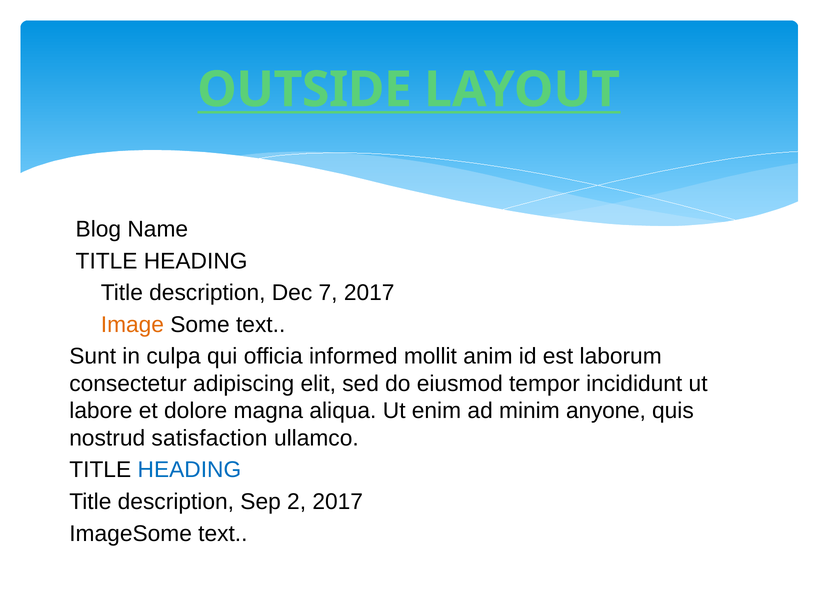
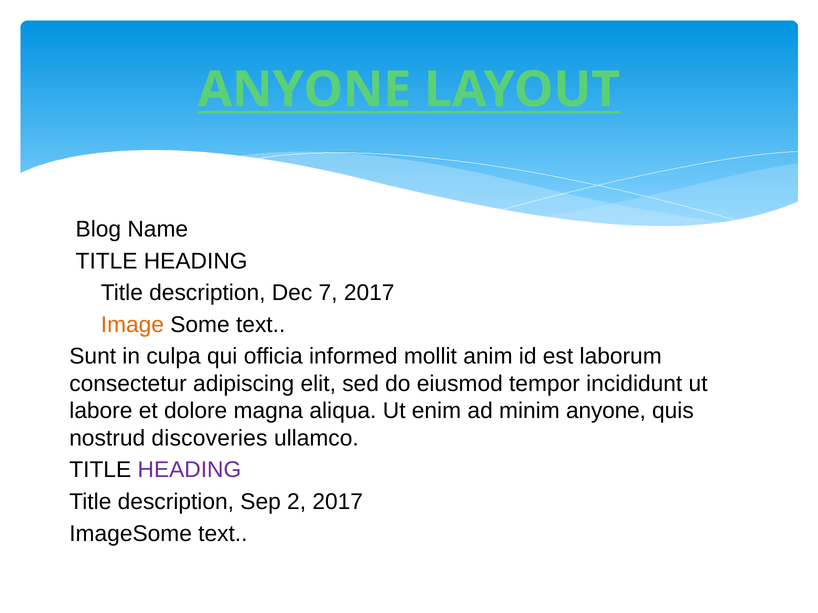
OUTSIDE at (305, 90): OUTSIDE -> ANYONE
satisfaction: satisfaction -> discoveries
HEADING at (189, 470) colour: blue -> purple
